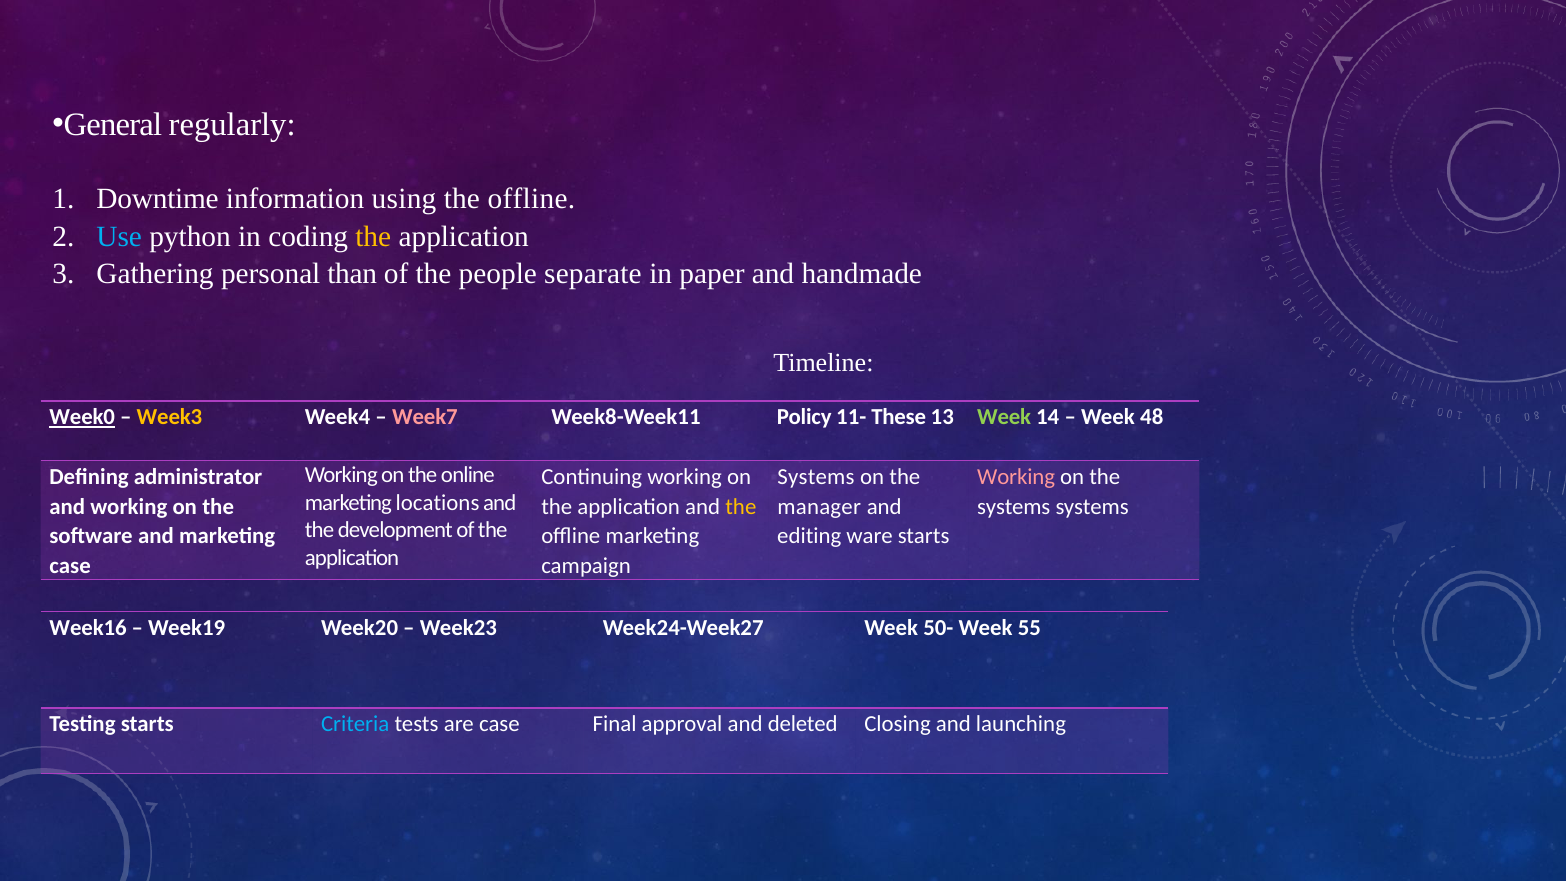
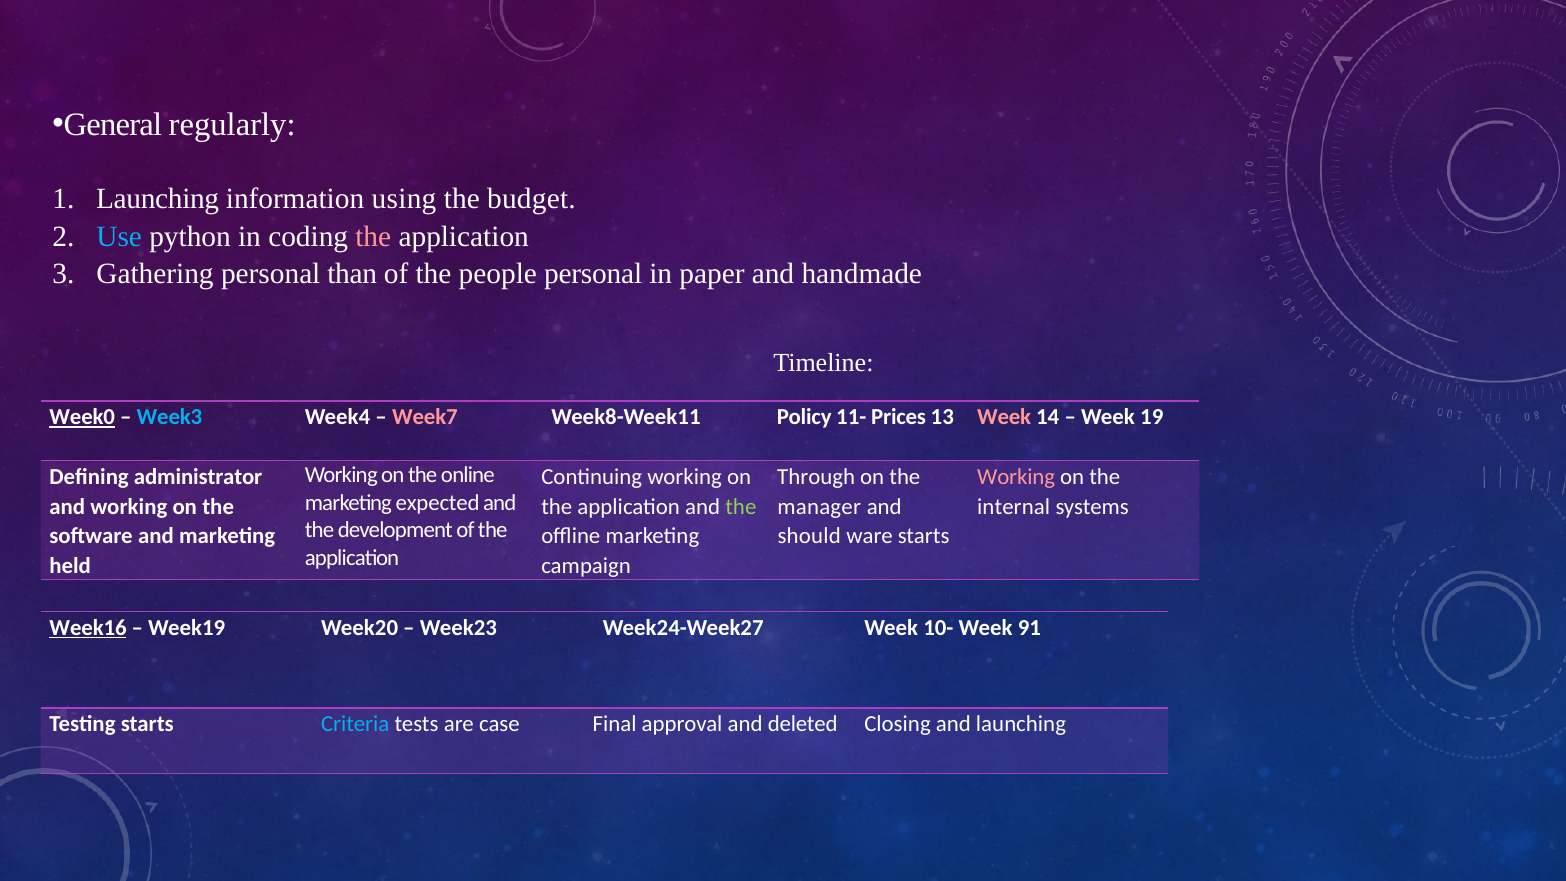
Downtime at (158, 199): Downtime -> Launching
offline at (531, 199): offline -> budget
the at (373, 237) colour: yellow -> pink
people separate: separate -> personal
Week3 colour: yellow -> light blue
These: These -> Prices
Week at (1004, 417) colour: light green -> pink
48: 48 -> 19
Systems at (816, 477): Systems -> Through
locations: locations -> expected
the at (741, 506) colour: yellow -> light green
systems at (1014, 506): systems -> internal
editing: editing -> should
case at (70, 566): case -> held
Week16 underline: none -> present
50-: 50- -> 10-
55: 55 -> 91
